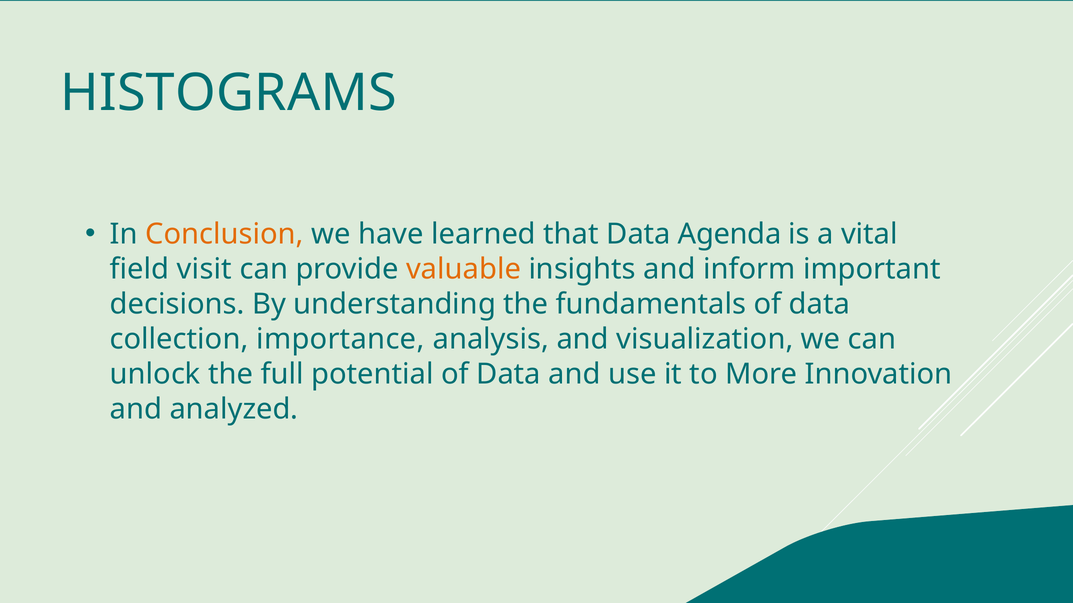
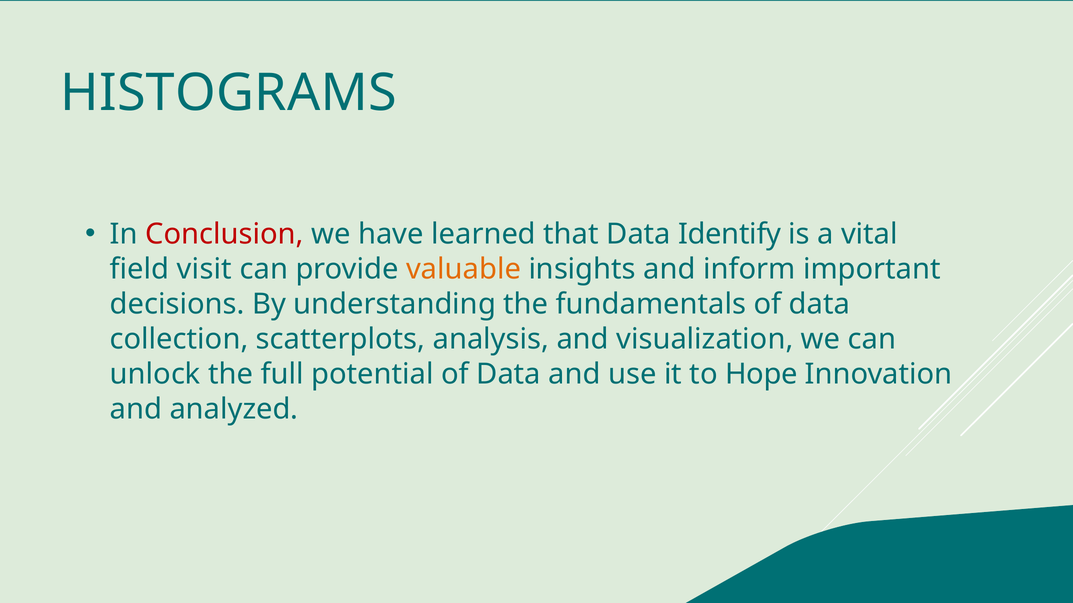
Conclusion colour: orange -> red
Agenda: Agenda -> Identify
importance: importance -> scatterplots
More: More -> Hope
